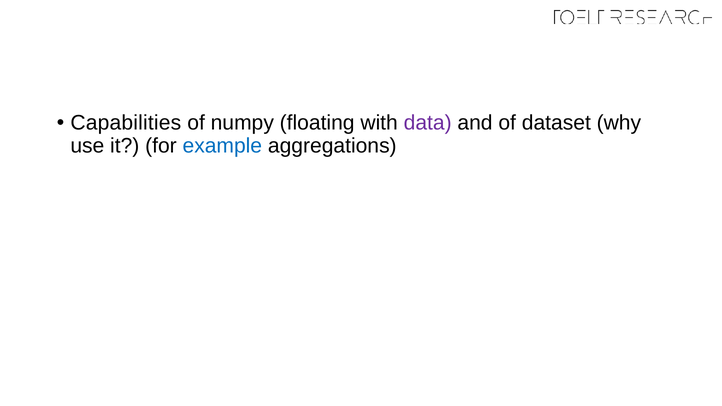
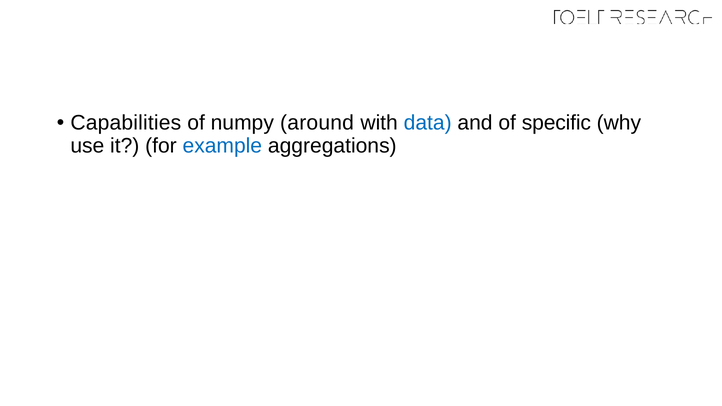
floating: floating -> around
data colour: purple -> blue
dataset: dataset -> specific
